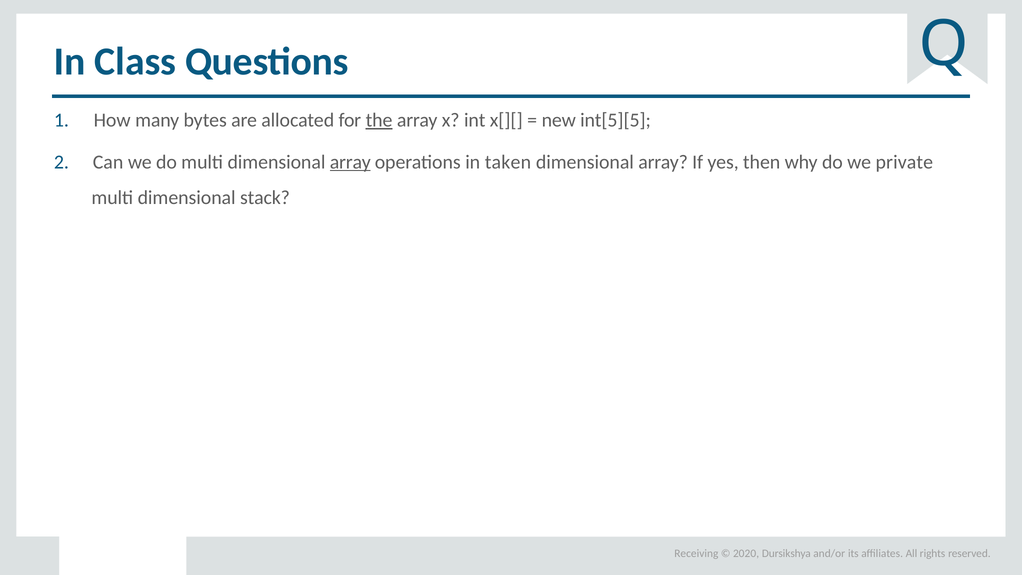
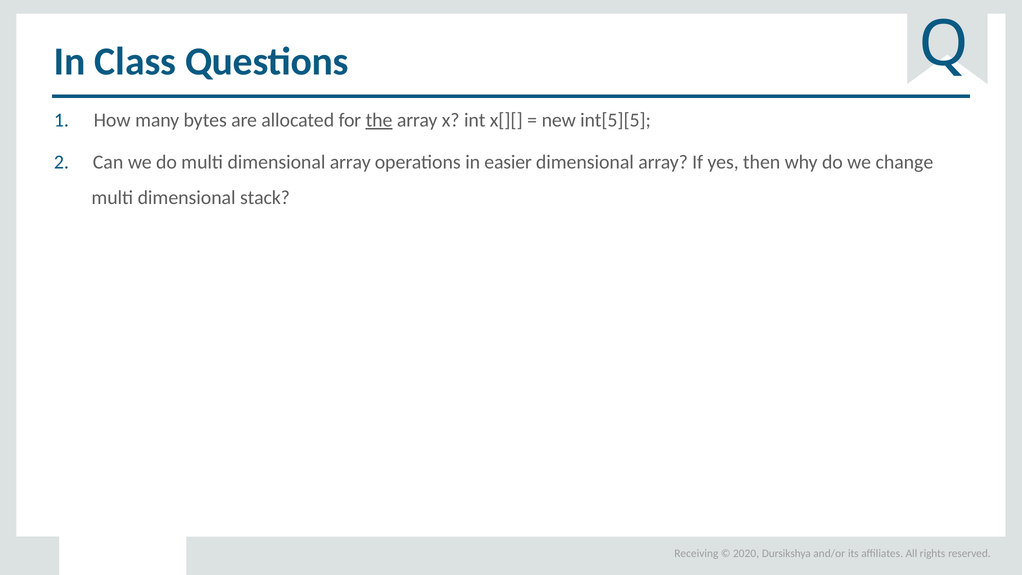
array at (350, 162) underline: present -> none
taken: taken -> easier
private: private -> change
